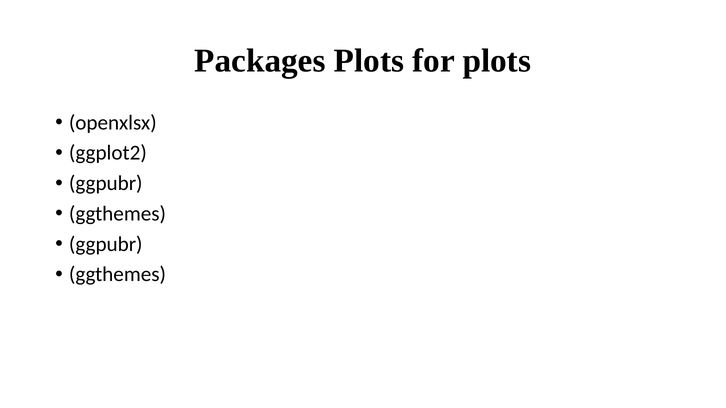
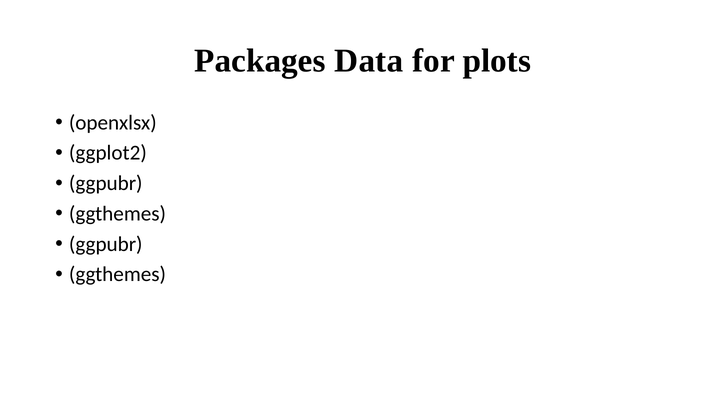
Packages Plots: Plots -> Data
